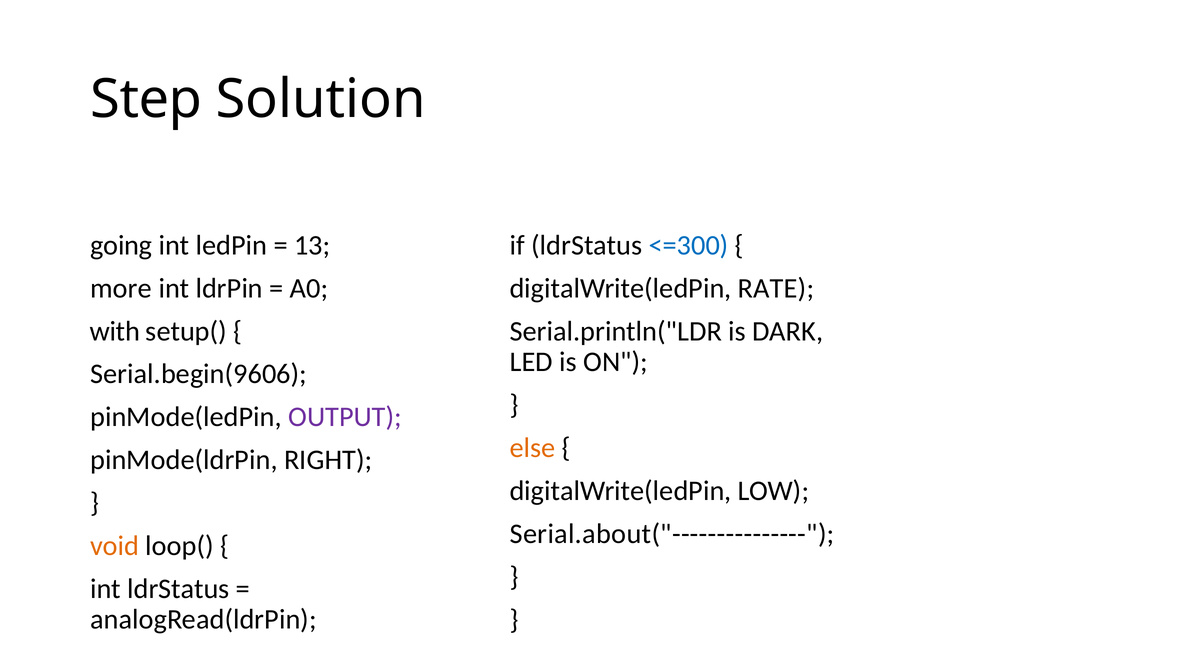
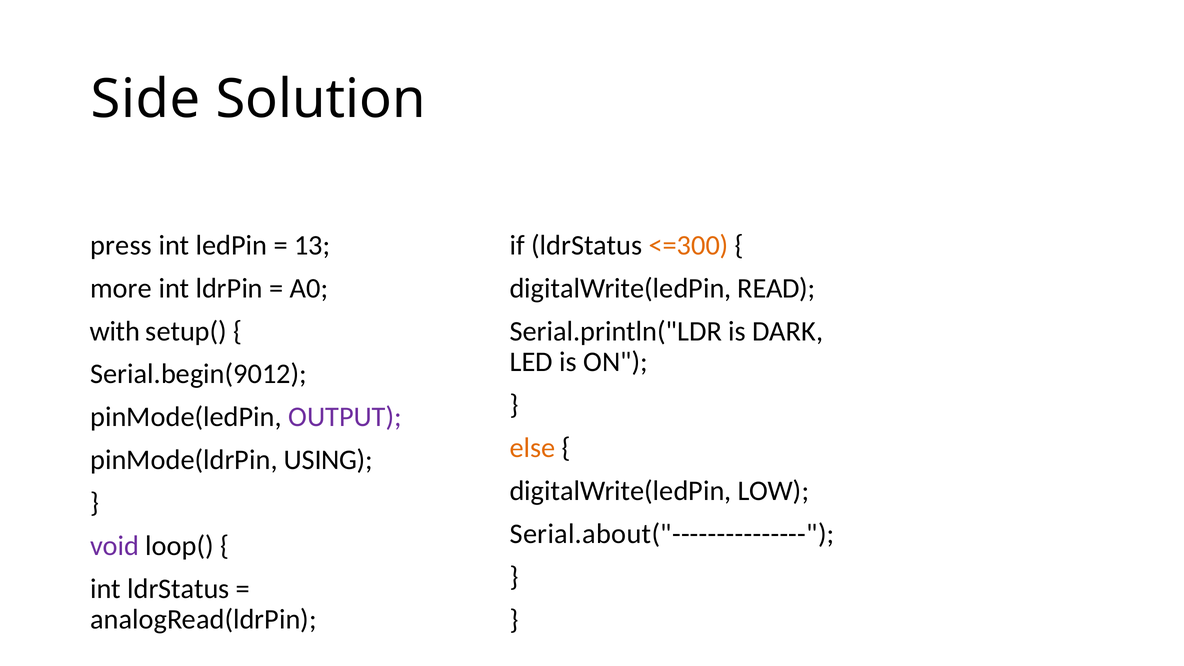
Step: Step -> Side
going: going -> press
<=300 colour: blue -> orange
RATE: RATE -> READ
Serial.begin(9606: Serial.begin(9606 -> Serial.begin(9012
RIGHT: RIGHT -> USING
void colour: orange -> purple
